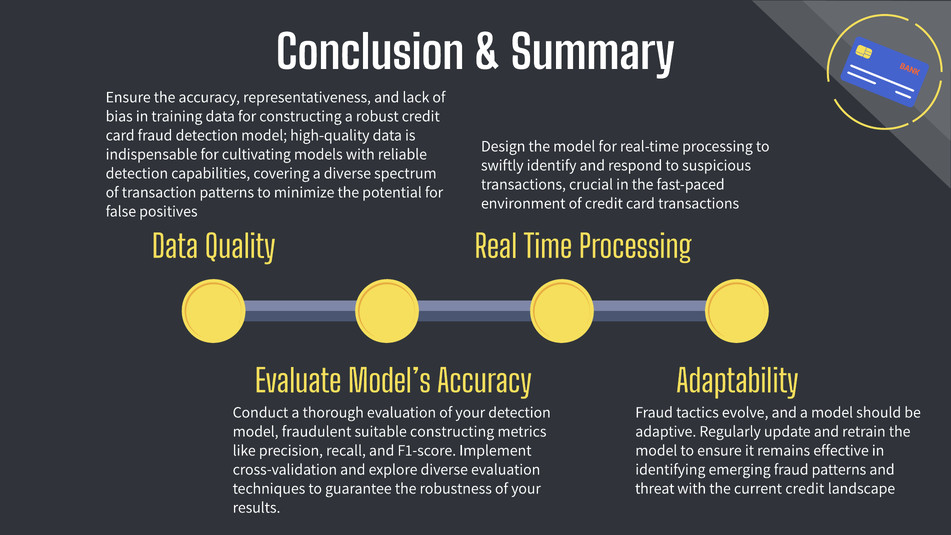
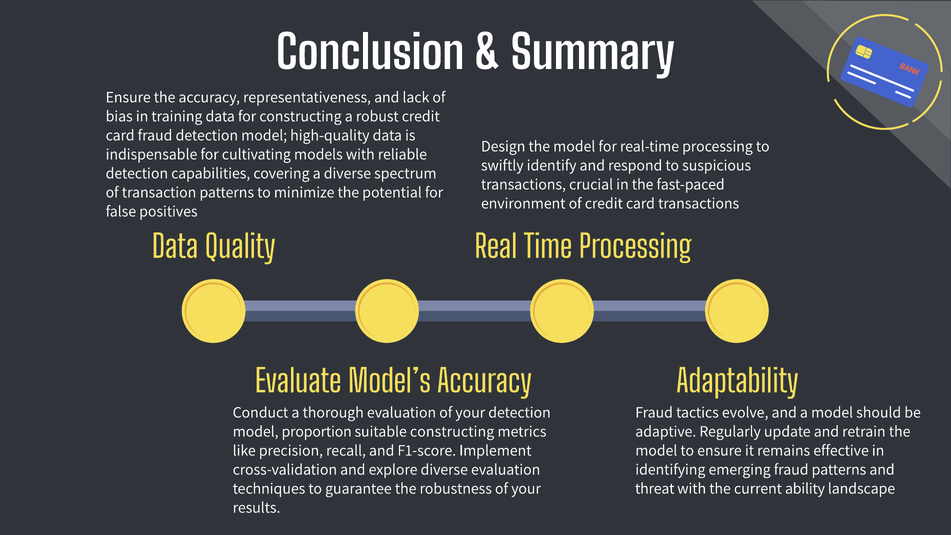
fraudulent: fraudulent -> proportion
current credit: credit -> ability
